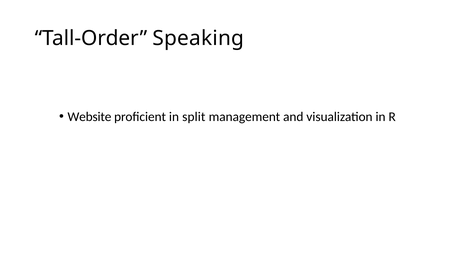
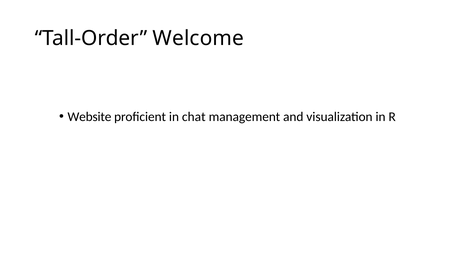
Speaking: Speaking -> Welcome
split: split -> chat
